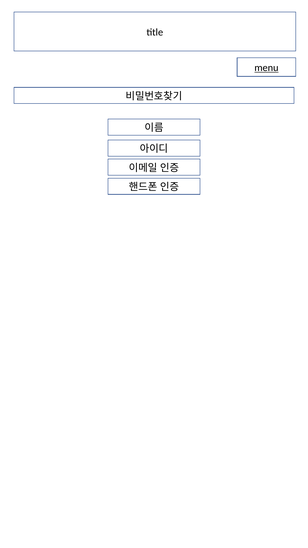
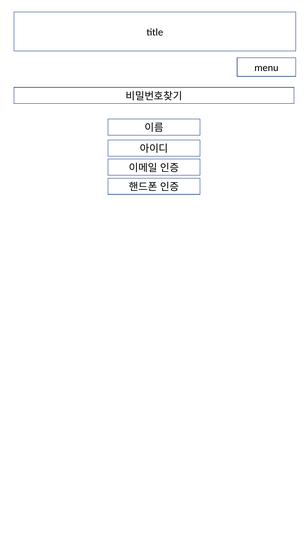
menu underline: present -> none
